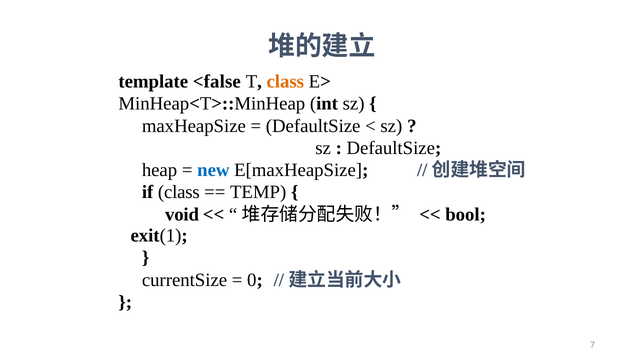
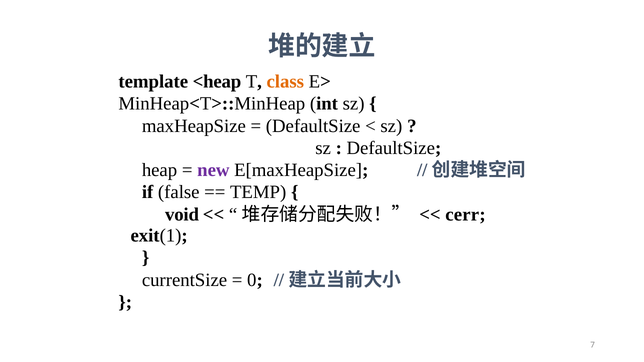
<false: <false -> <heap
new colour: blue -> purple
if class: class -> false
bool: bool -> cerr
